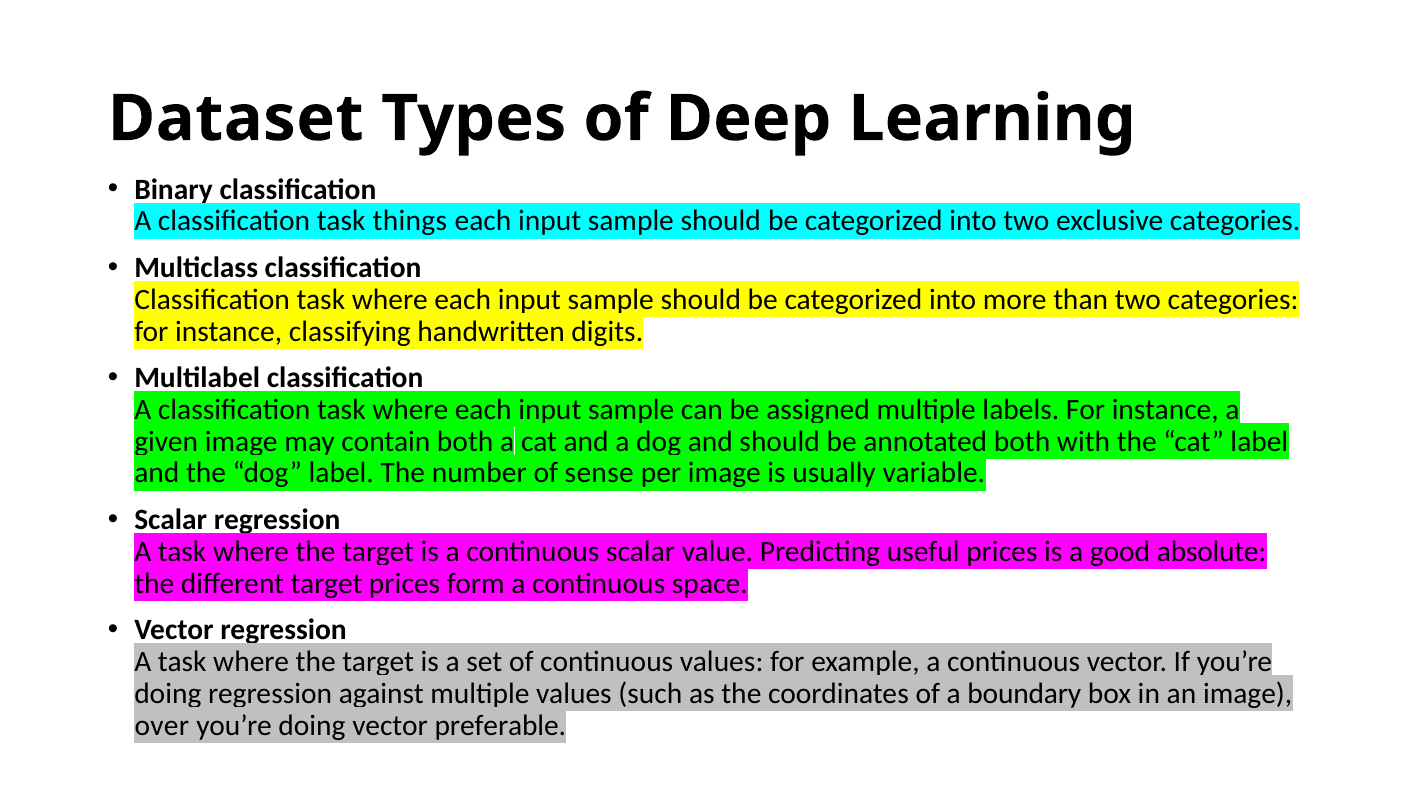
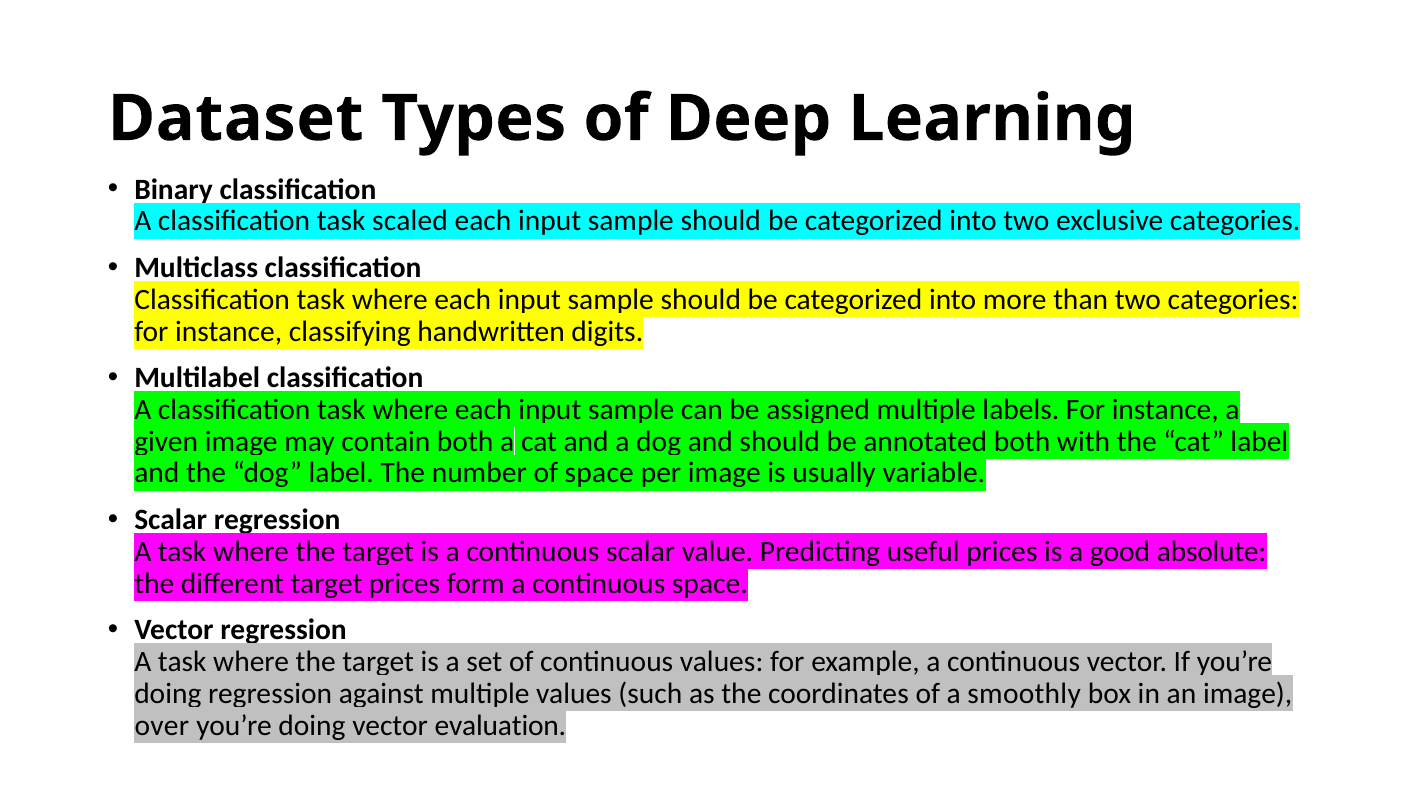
things: things -> scaled
of sense: sense -> space
boundary: boundary -> smoothly
preferable: preferable -> evaluation
